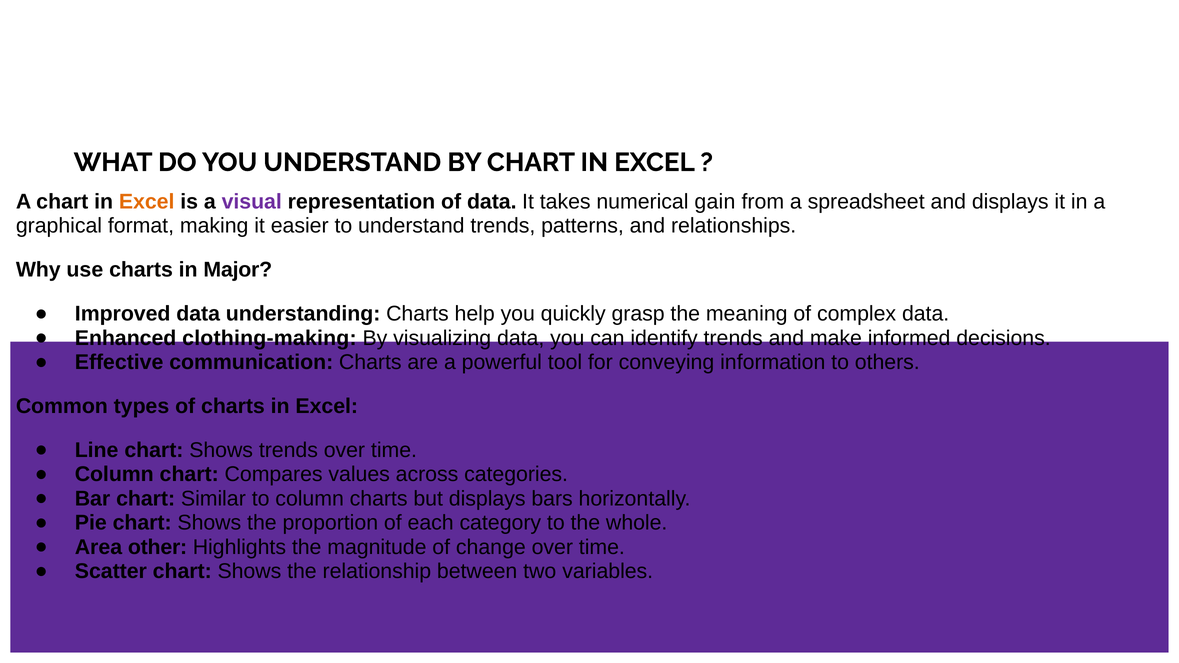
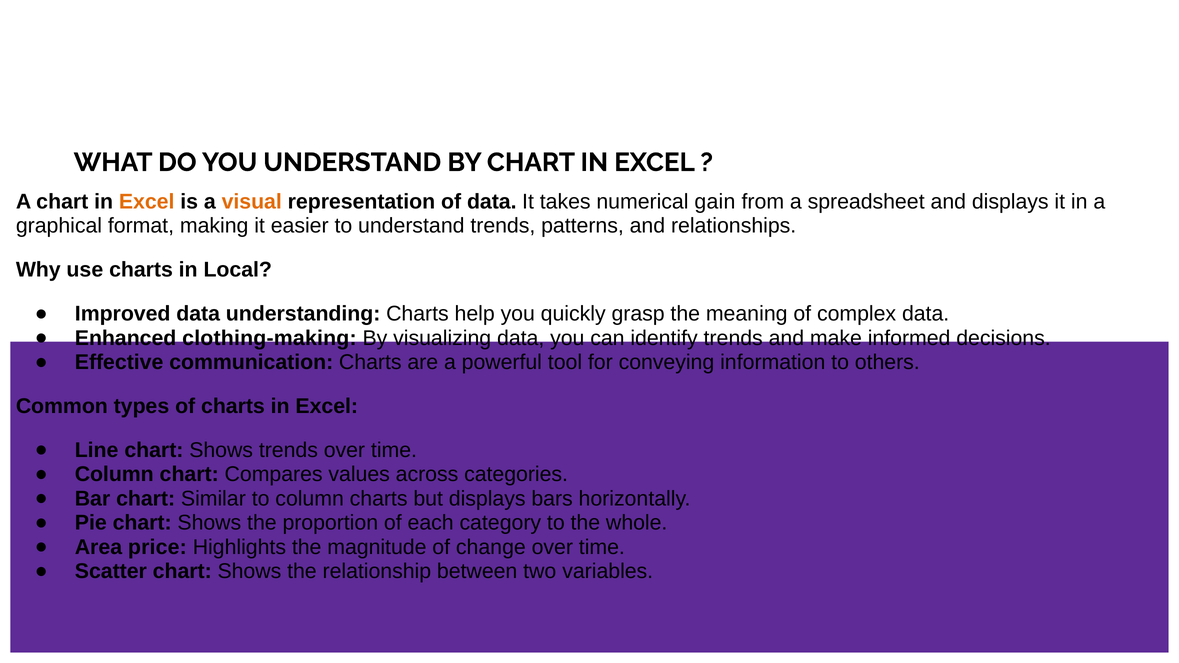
visual colour: purple -> orange
Major: Major -> Local
other: other -> price
